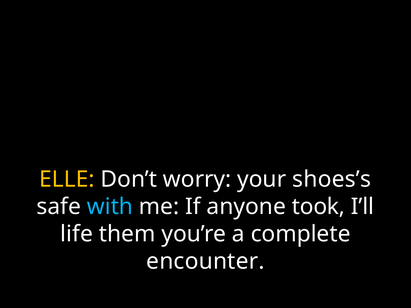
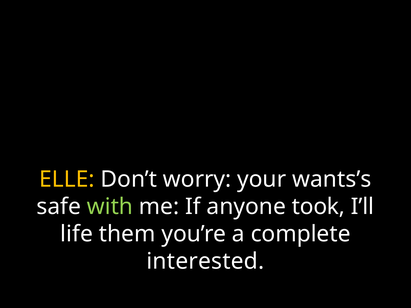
shoes’s: shoes’s -> wants’s
with colour: light blue -> light green
encounter: encounter -> interested
